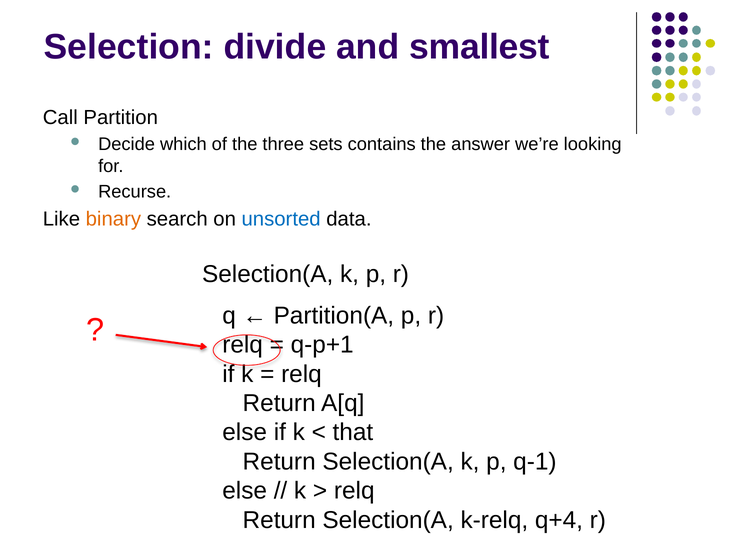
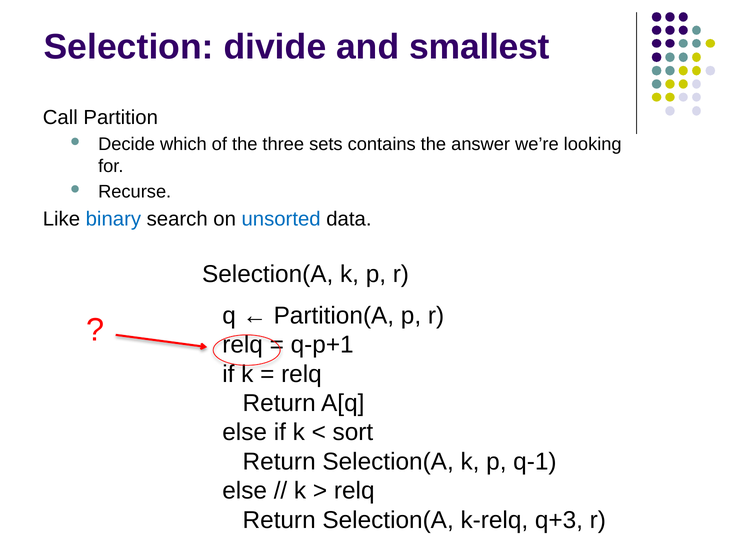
binary colour: orange -> blue
that: that -> sort
q+4: q+4 -> q+3
